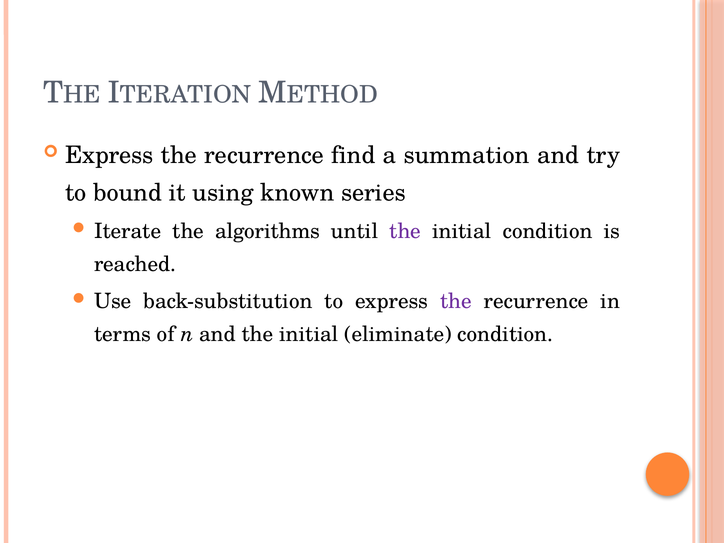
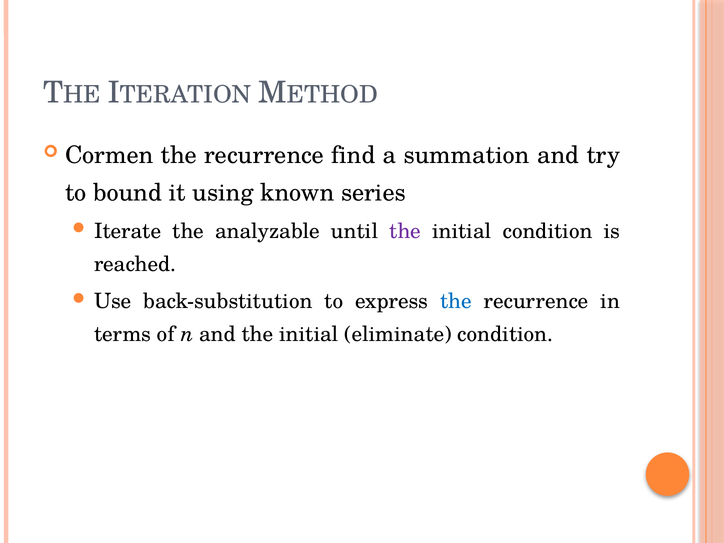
Express at (109, 155): Express -> Cormen
algorithms: algorithms -> analyzable
the at (456, 302) colour: purple -> blue
